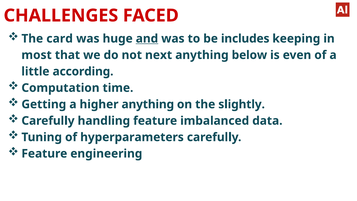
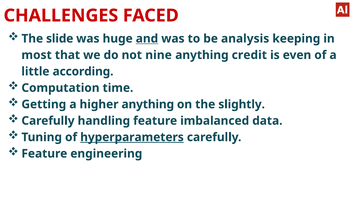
card: card -> slide
includes: includes -> analysis
next: next -> nine
below: below -> credit
hyperparameters underline: none -> present
